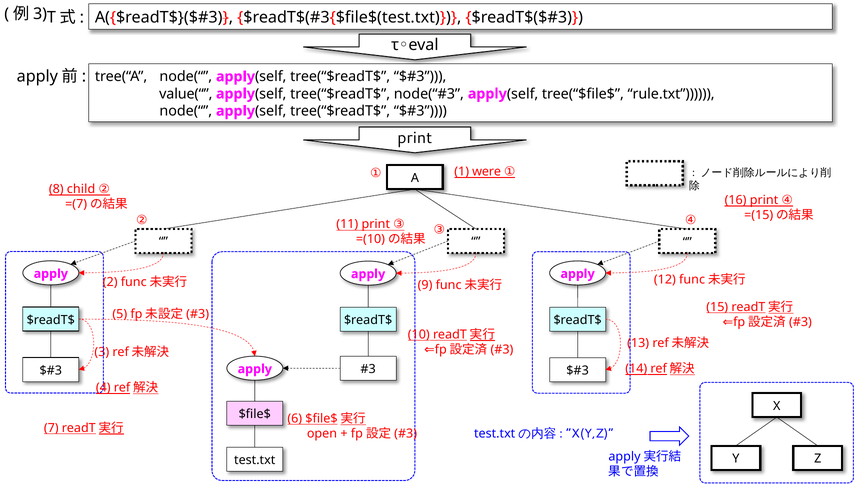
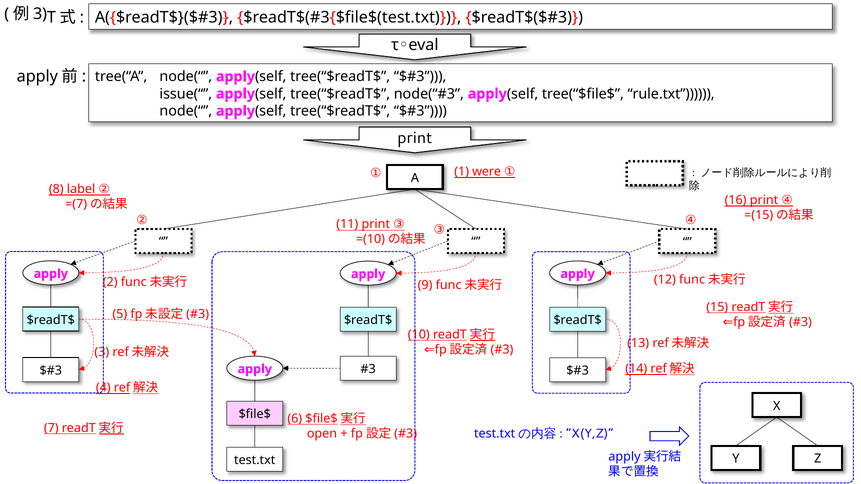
value(“: value(“ -> issue(“
child: child -> label
